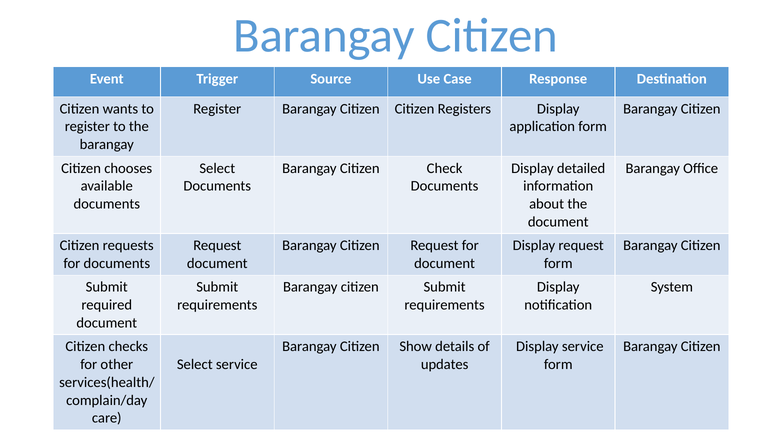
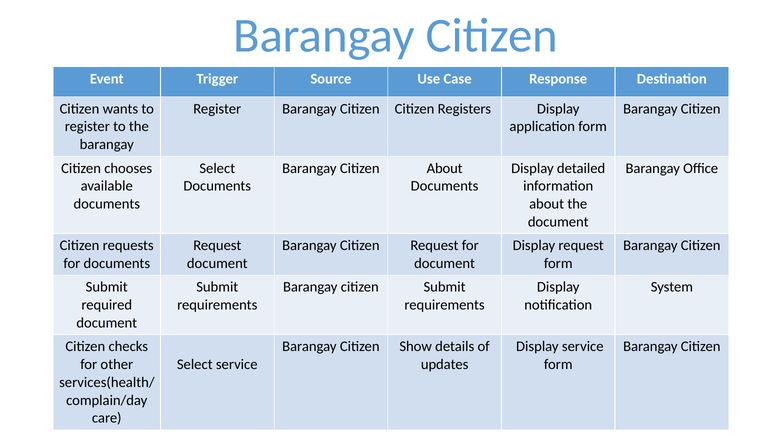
Citizen Check: Check -> About
